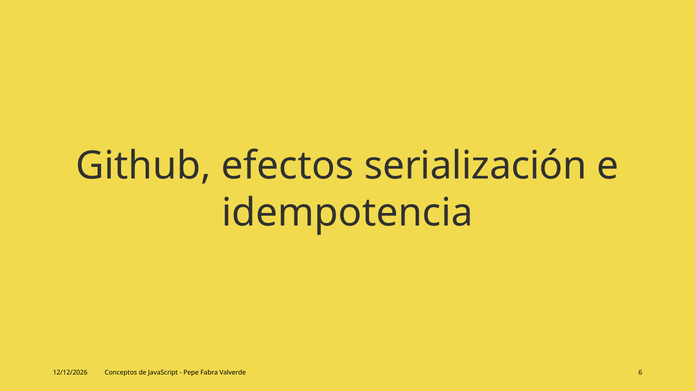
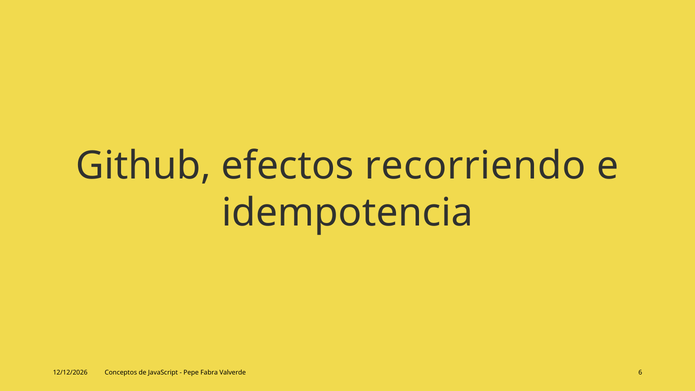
serialización: serialización -> recorriendo
